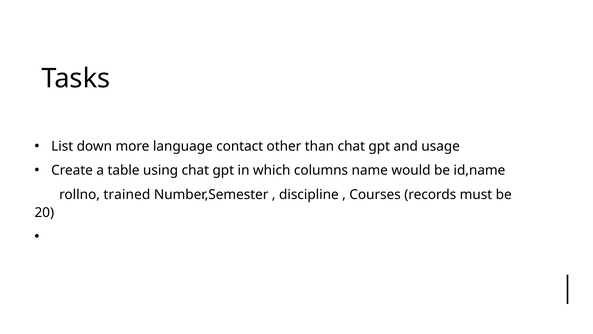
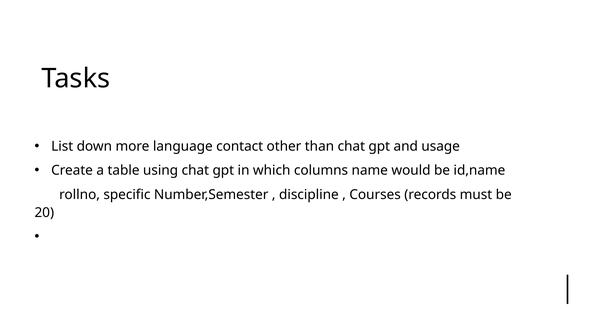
trained: trained -> specific
